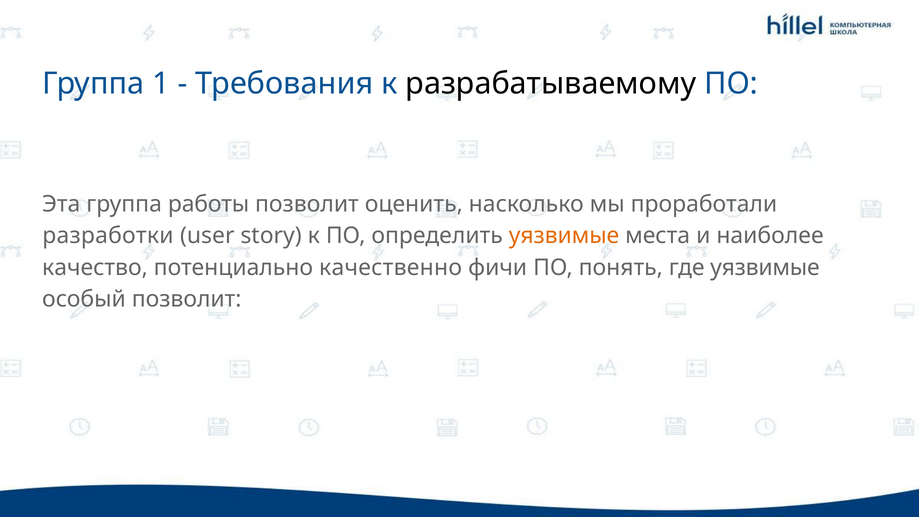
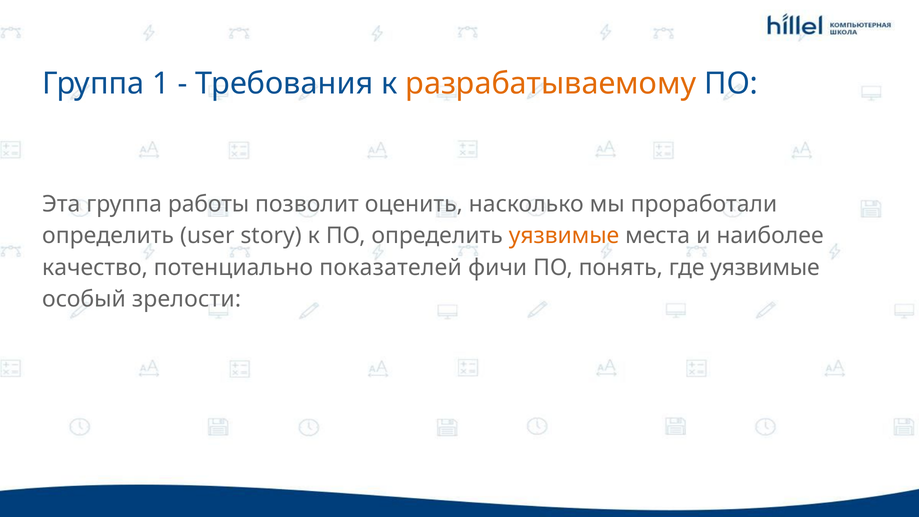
разрабатываемому colour: black -> orange
разработки at (108, 236): разработки -> определить
качественно: качественно -> показателей
особый позволит: позволит -> зрелости
